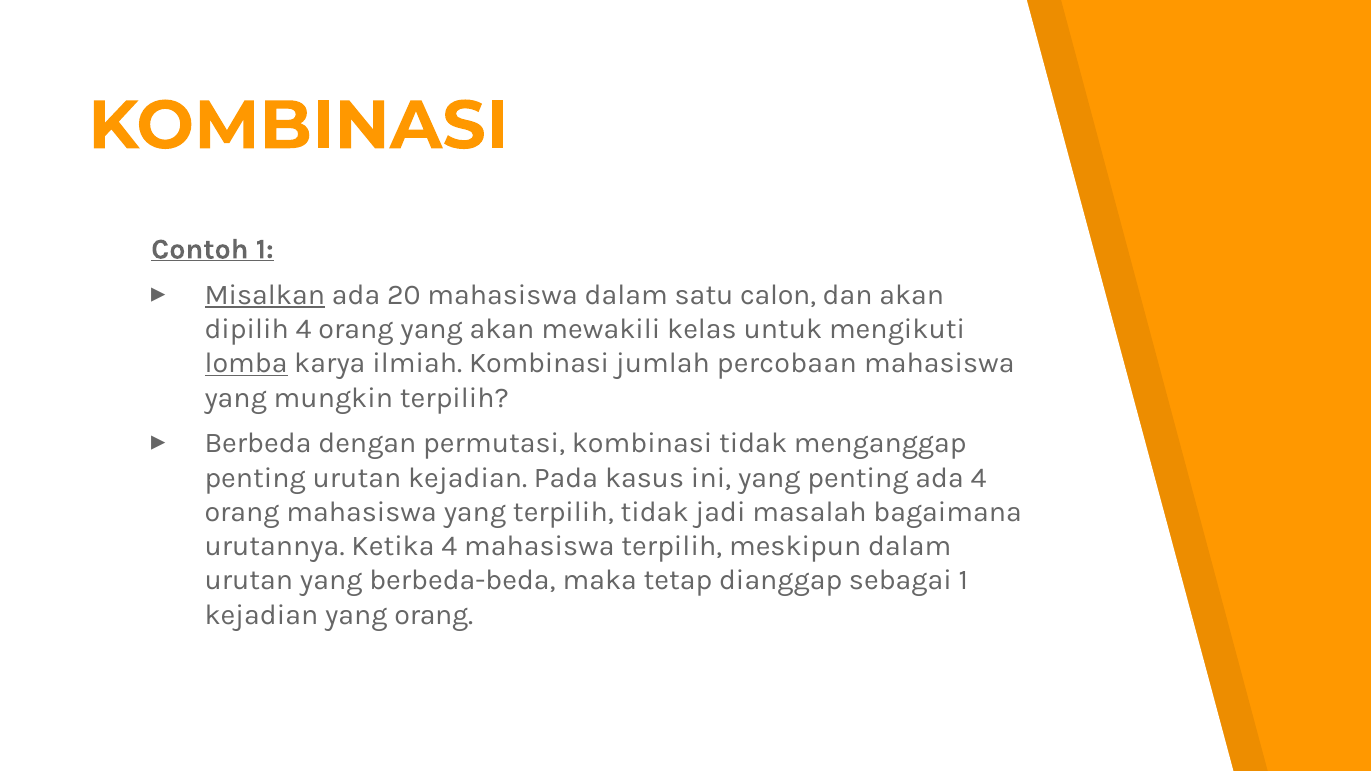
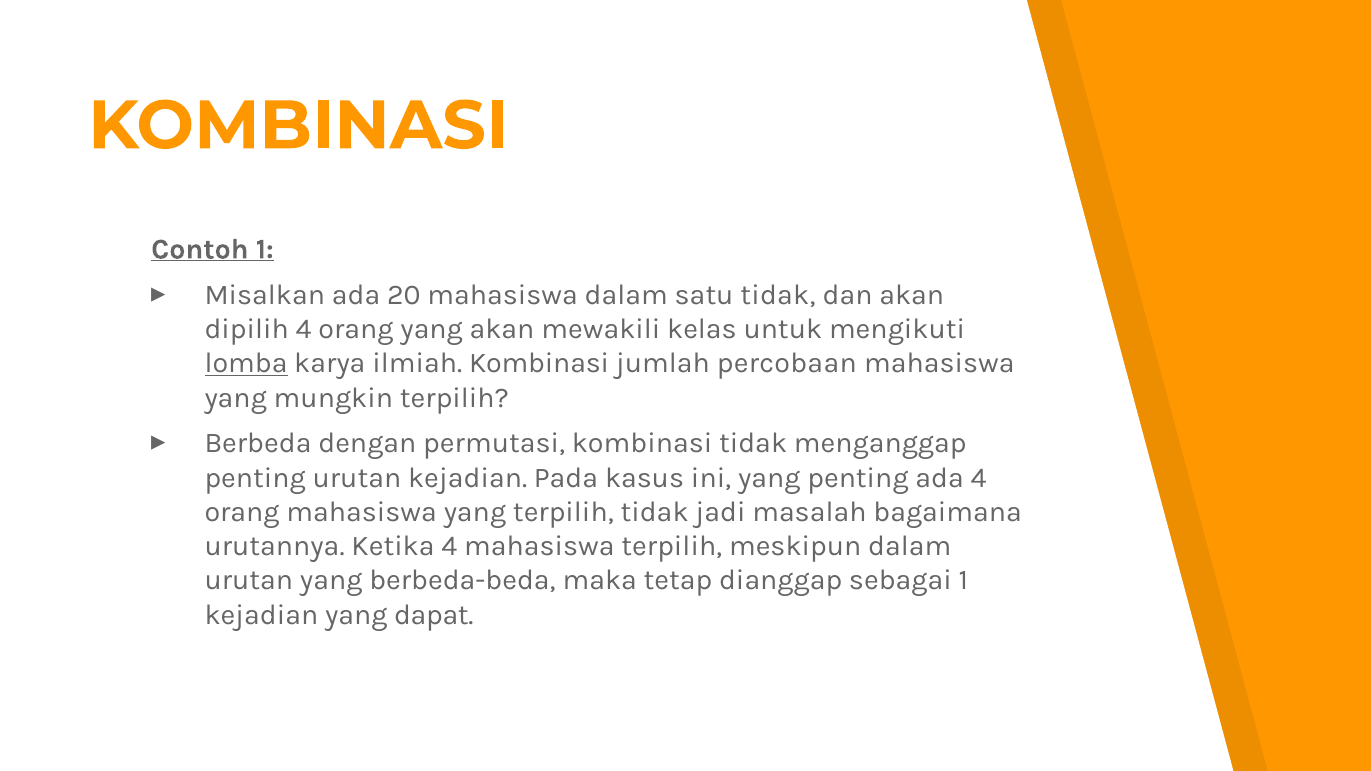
Misalkan underline: present -> none
satu calon: calon -> tidak
yang orang: orang -> dapat
